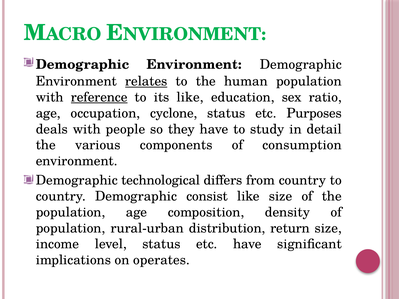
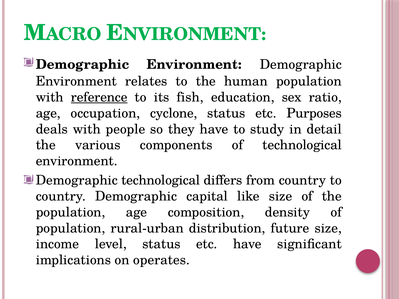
relates underline: present -> none
its like: like -> fish
of consumption: consumption -> technological
consist: consist -> capital
return: return -> future
